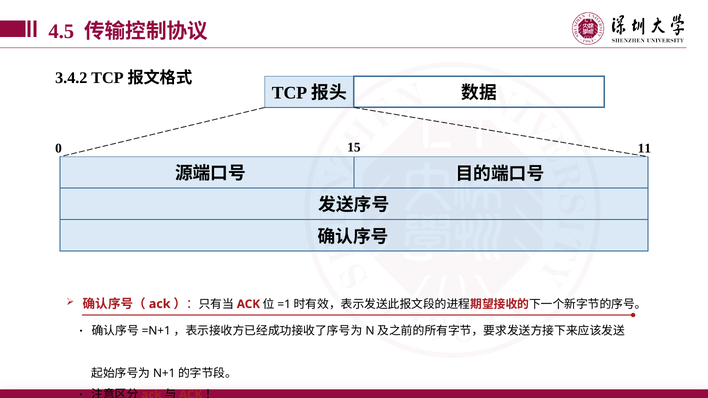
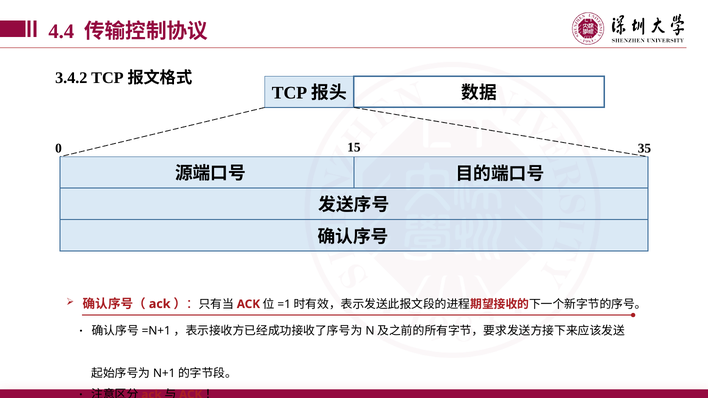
4.5: 4.5 -> 4.4
11: 11 -> 35
